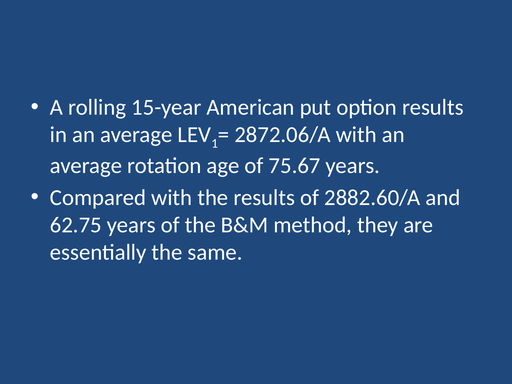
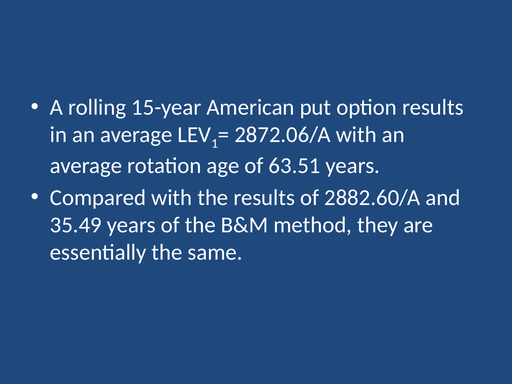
75.67: 75.67 -> 63.51
62.75: 62.75 -> 35.49
